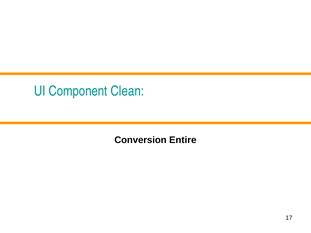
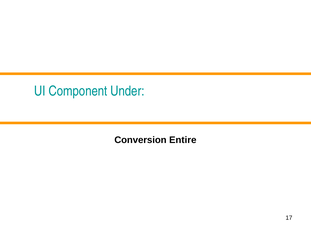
Clean: Clean -> Under
